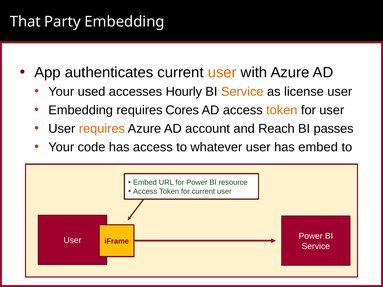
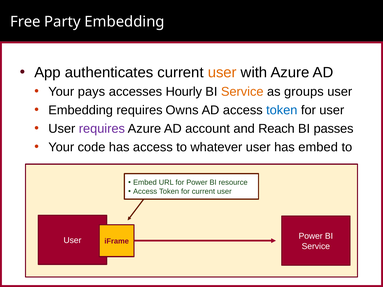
That: That -> Free
used: used -> pays
license: license -> groups
Cores: Cores -> Owns
token at (282, 110) colour: orange -> blue
requires at (102, 129) colour: orange -> purple
